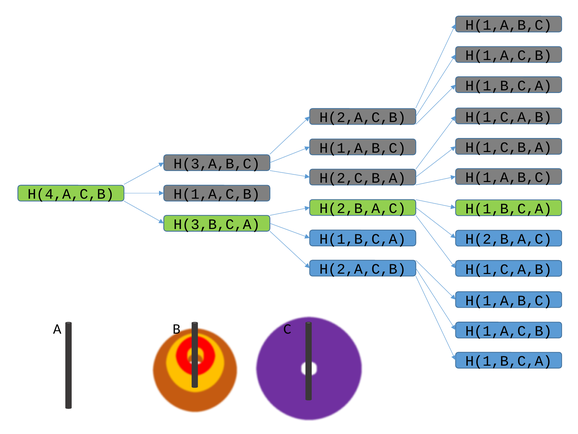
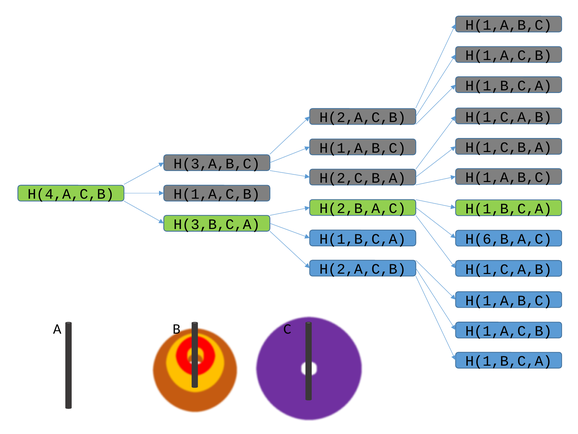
H(2,B,A,C at (509, 239): H(2,B,A,C -> H(6,B,A,C
